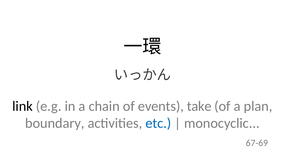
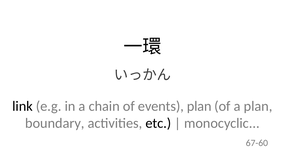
events take: take -> plan
etc colour: blue -> black
67-69: 67-69 -> 67-60
